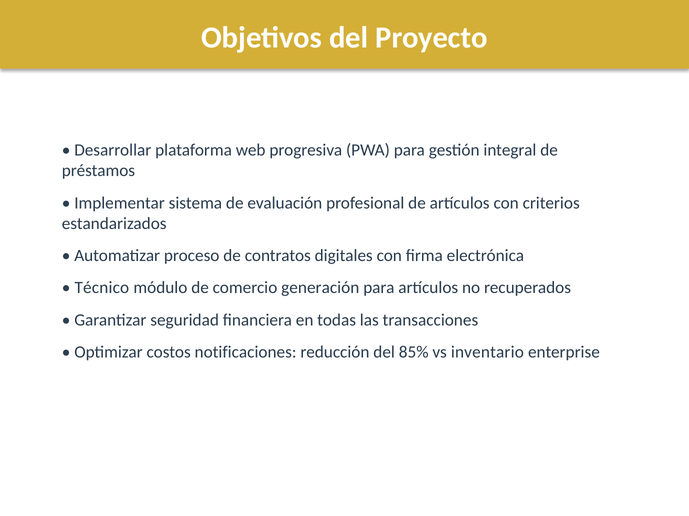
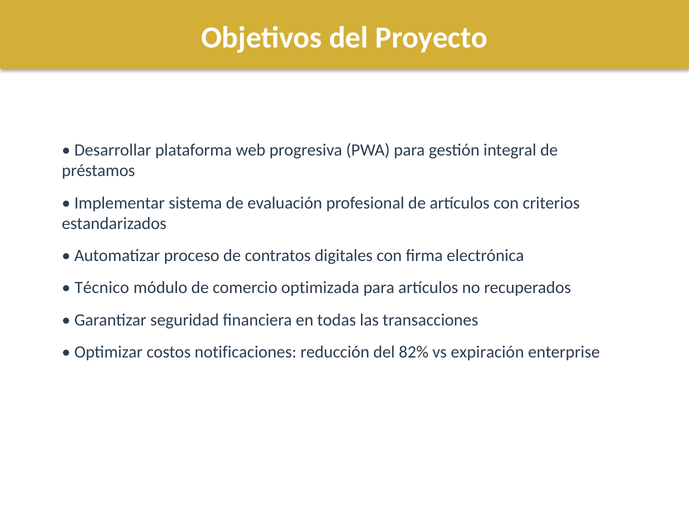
generación: generación -> optimizada
85%: 85% -> 82%
inventario: inventario -> expiración
